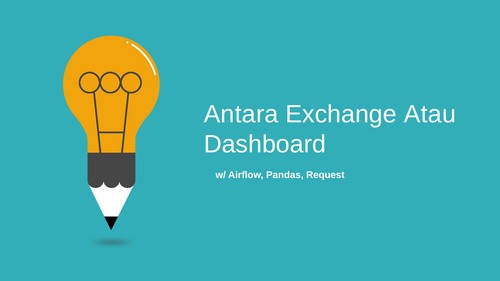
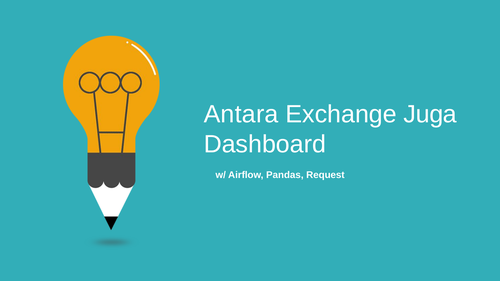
Atau: Atau -> Juga
